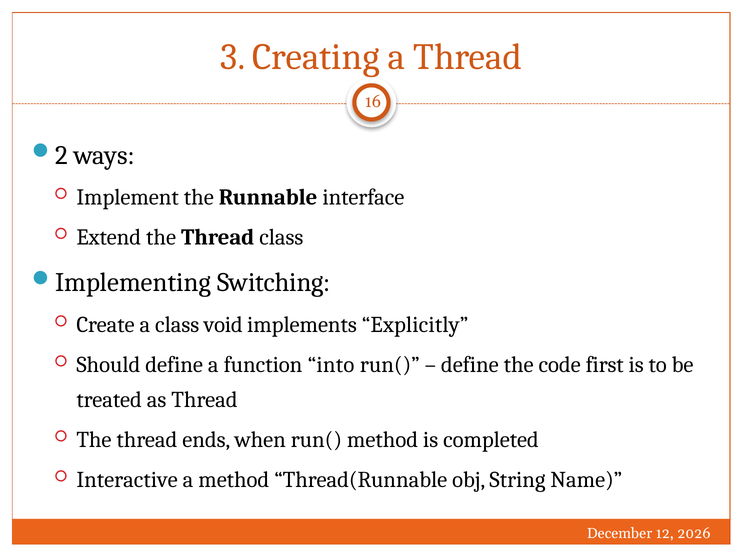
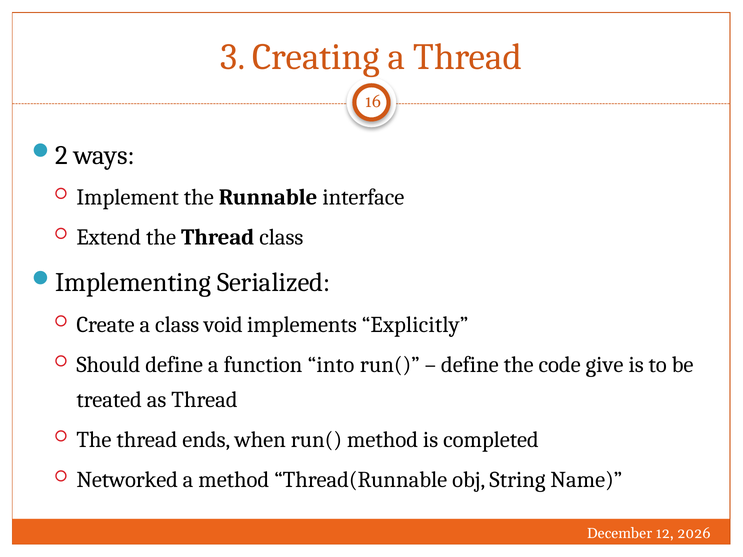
Switching: Switching -> Serialized
first: first -> give
Interactive: Interactive -> Networked
